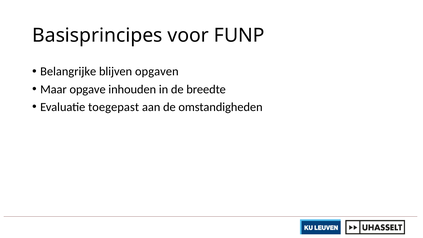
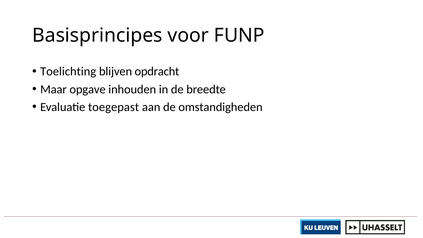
Belangrijke: Belangrijke -> Toelichting
opgaven: opgaven -> opdracht
